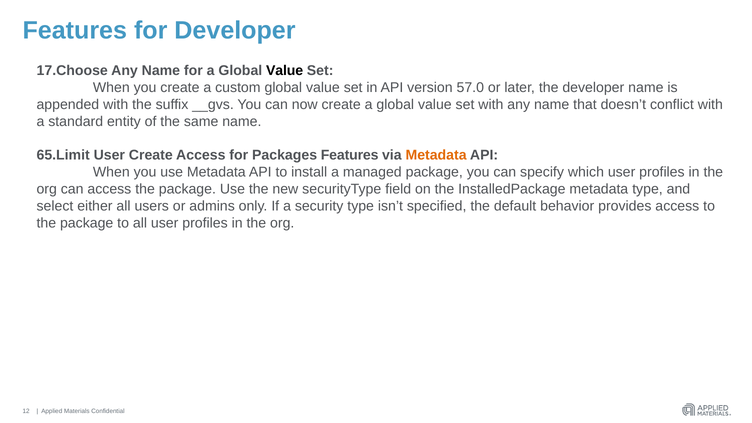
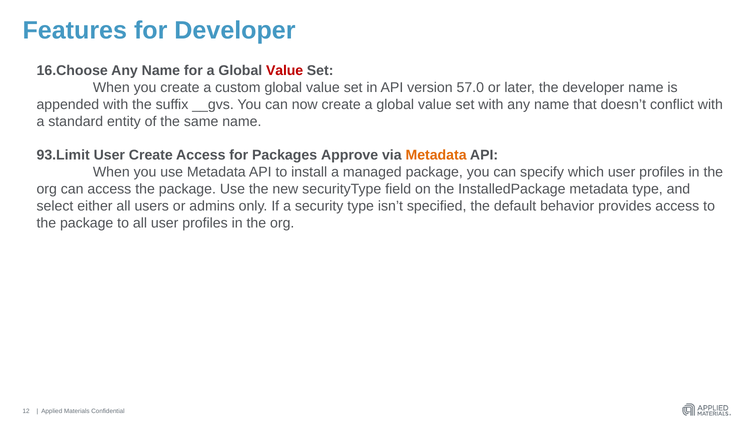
17.Choose: 17.Choose -> 16.Choose
Value colour: black -> red
65.Limit: 65.Limit -> 93.Limit
Packages Features: Features -> Approve
